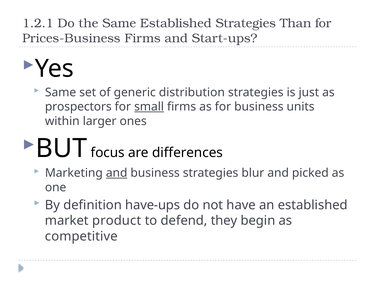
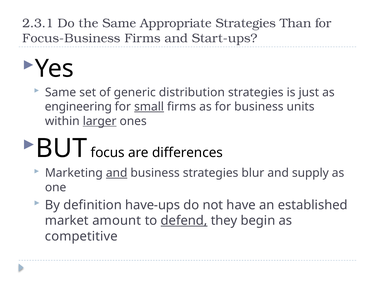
1.2.1: 1.2.1 -> 2.3.1
Same Established: Established -> Appropriate
Prices-Business: Prices-Business -> Focus-Business
prospectors: prospectors -> engineering
larger underline: none -> present
picked: picked -> supply
product: product -> amount
defend underline: none -> present
